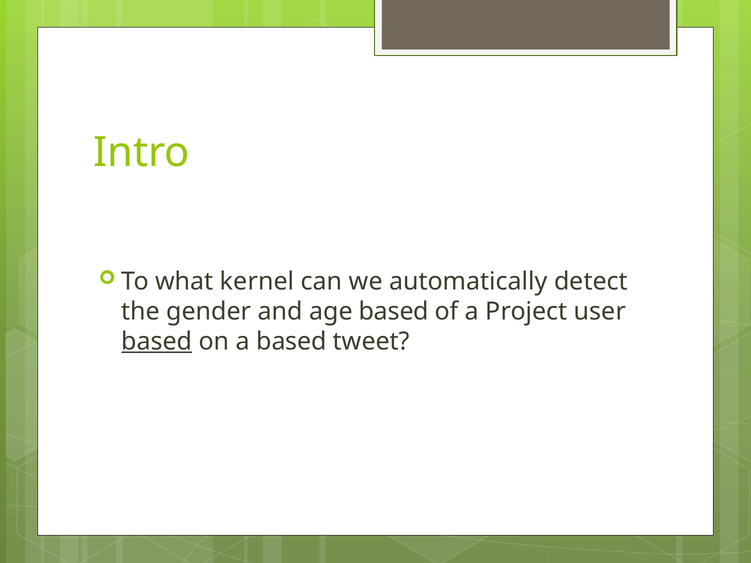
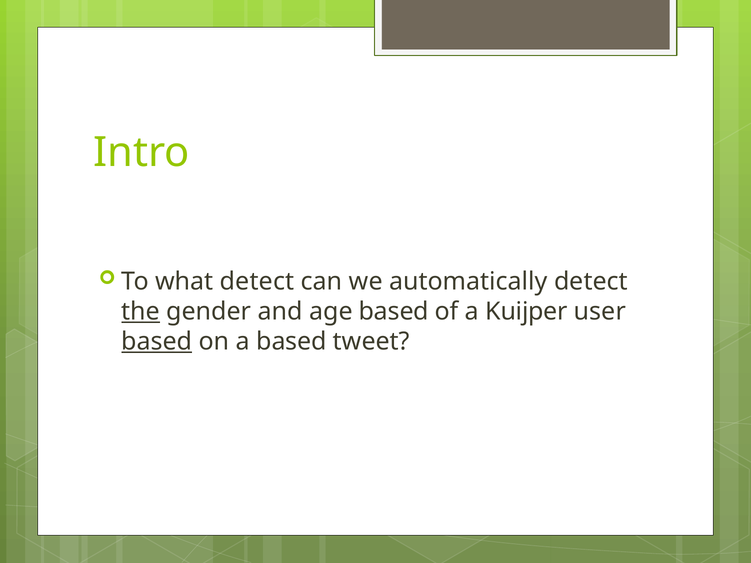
what kernel: kernel -> detect
the underline: none -> present
Project: Project -> Kuijper
